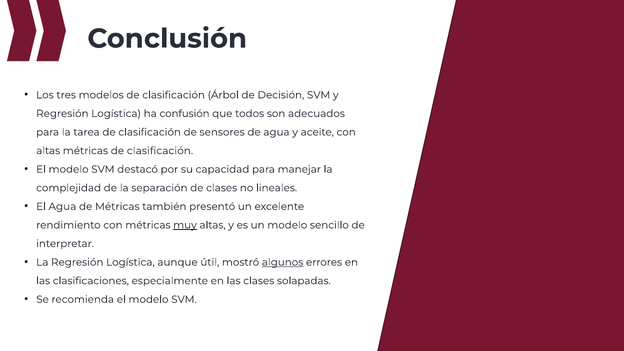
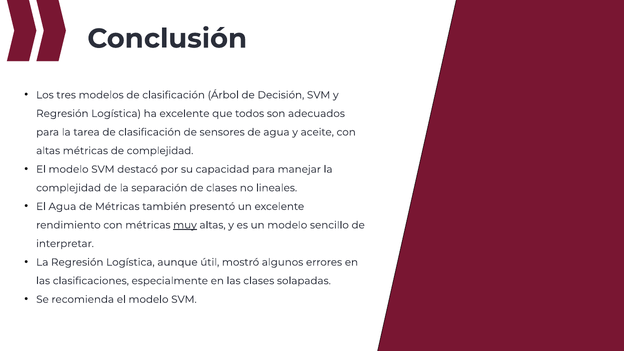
ha confusión: confusión -> excelente
métricas de clasificación: clasificación -> complejidad
algunos underline: present -> none
